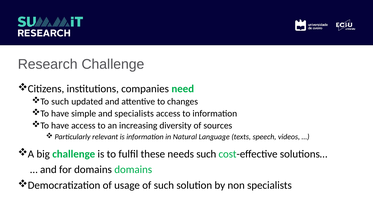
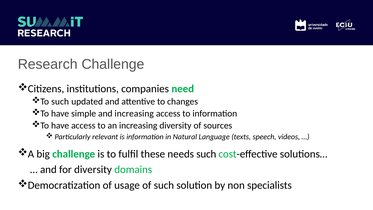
and specialists: specialists -> increasing
for domains: domains -> diversity
